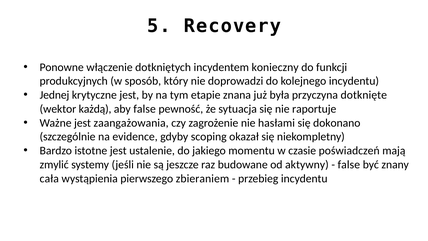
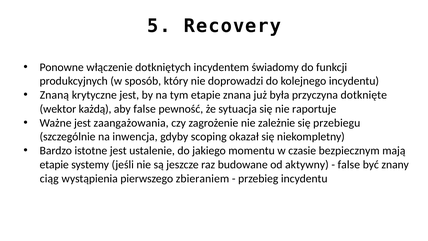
konieczny: konieczny -> świadomy
Jednej: Jednej -> Znaną
hasłami: hasłami -> zależnie
dokonano: dokonano -> przebiegu
evidence: evidence -> inwencja
poświadczeń: poświadczeń -> bezpiecznym
zmylić at (54, 164): zmylić -> etapie
cała: cała -> ciąg
